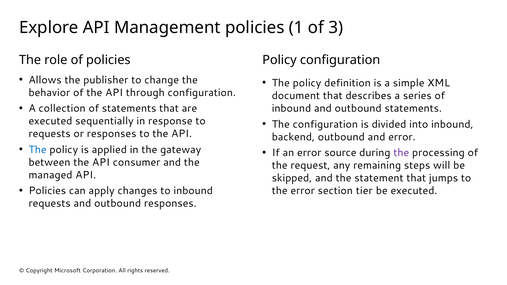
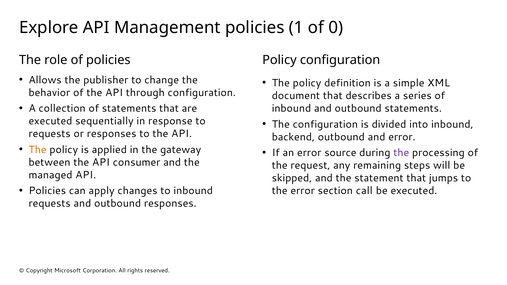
3: 3 -> 0
The at (38, 150) colour: blue -> orange
tier: tier -> call
